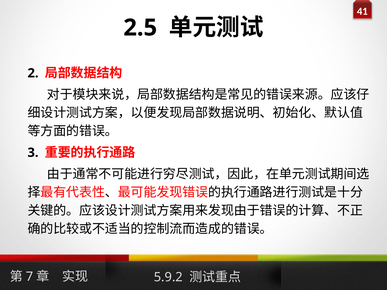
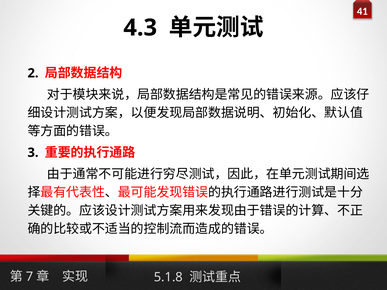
2.5: 2.5 -> 4.3
5.9.2: 5.9.2 -> 5.1.8
